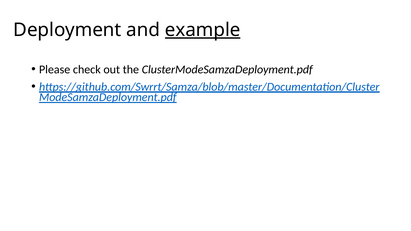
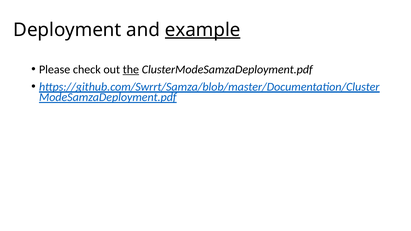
the underline: none -> present
